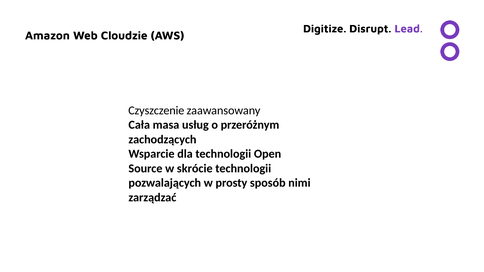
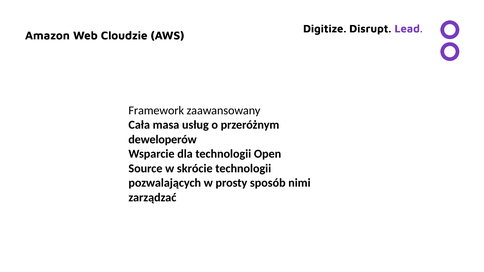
Czyszczenie: Czyszczenie -> Framework
zachodzących: zachodzących -> deweloperów
